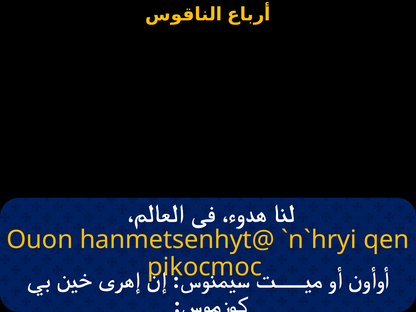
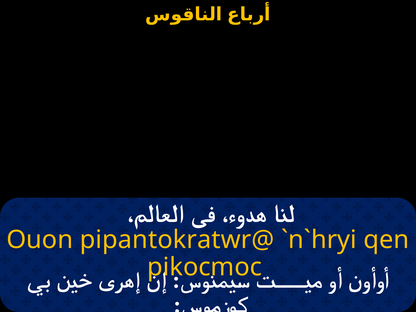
hanmetsenhyt@: hanmetsenhyt@ -> pipantokratwr@
